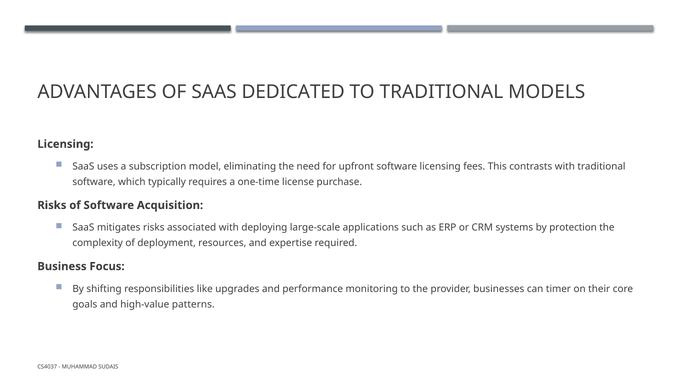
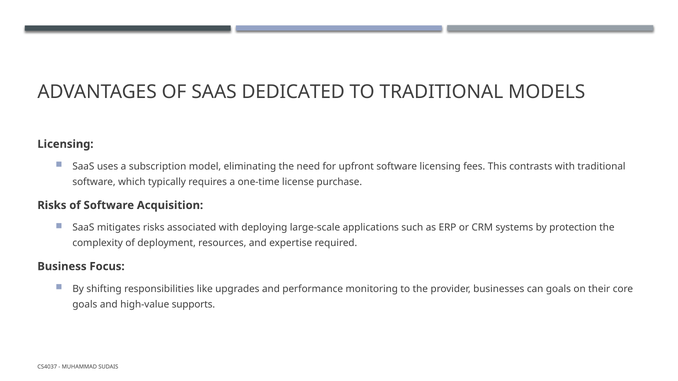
can timer: timer -> goals
patterns: patterns -> supports
